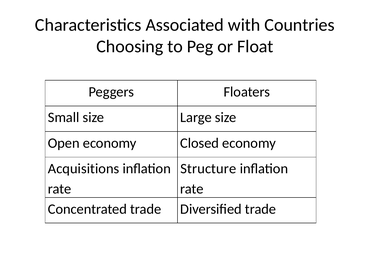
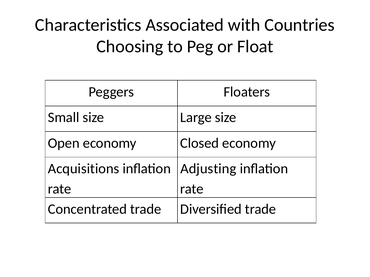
Structure: Structure -> Adjusting
